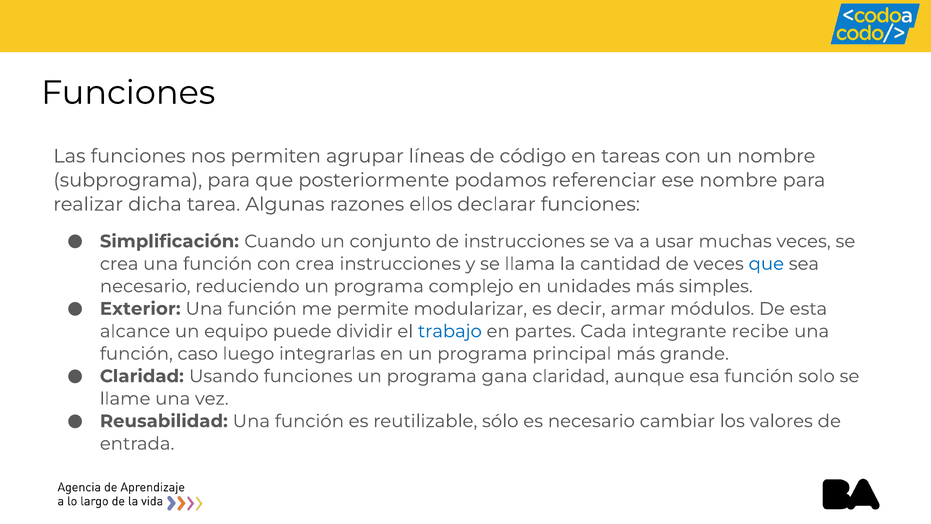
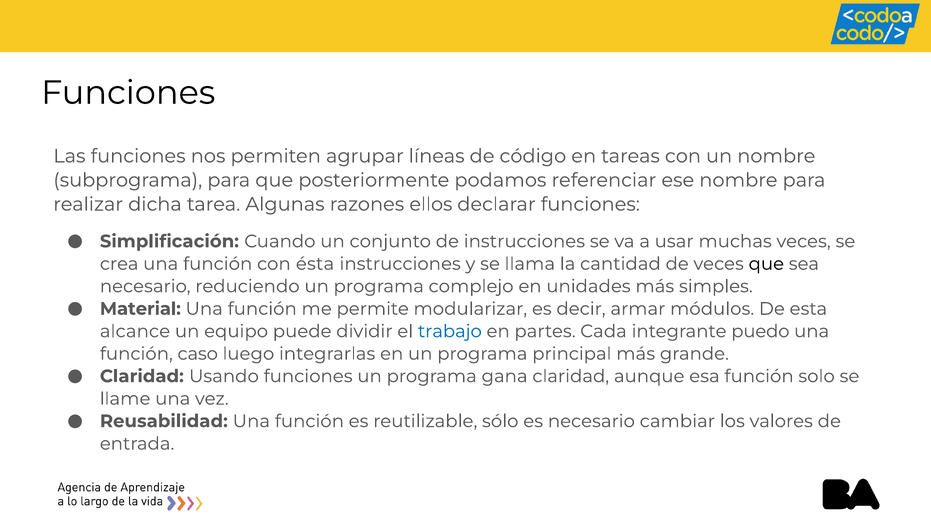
con crea: crea -> ésta
que at (766, 264) colour: blue -> black
Exterior: Exterior -> Material
recibe: recibe -> puedo
